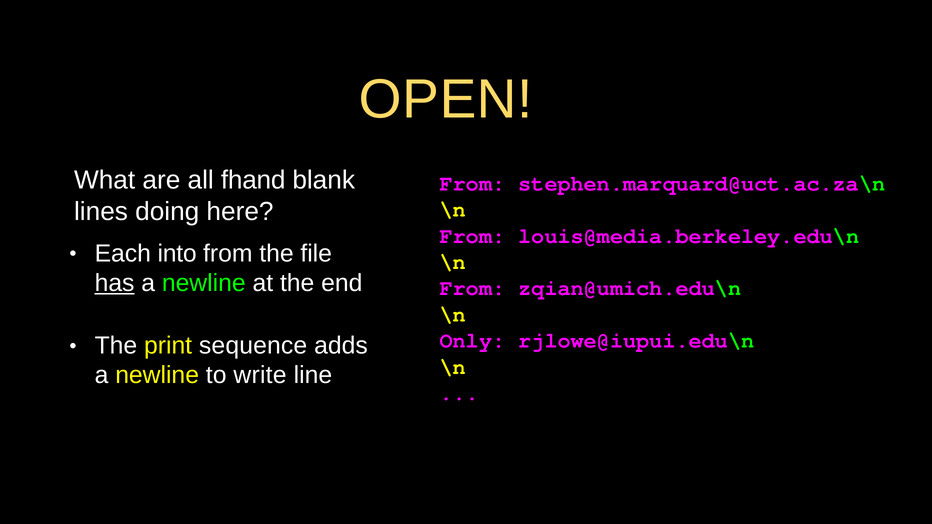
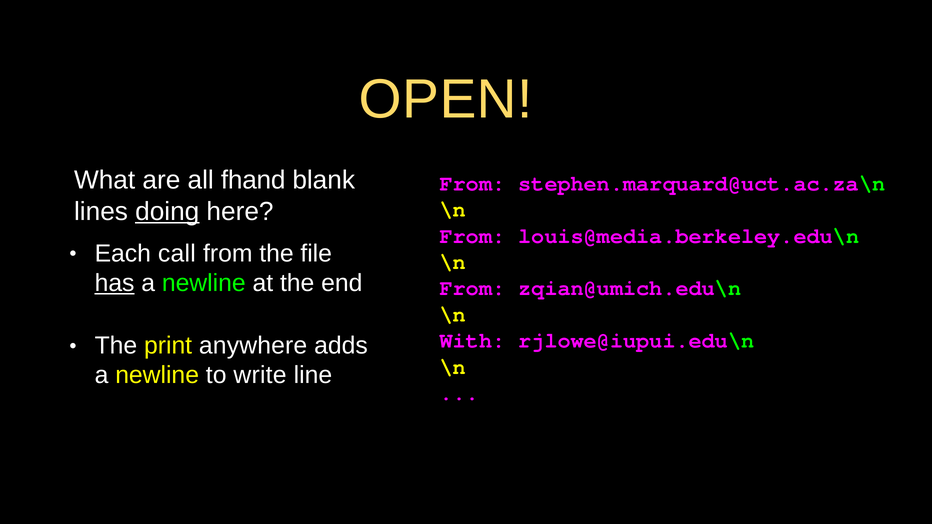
doing underline: none -> present
into: into -> call
Only: Only -> With
sequence: sequence -> anywhere
